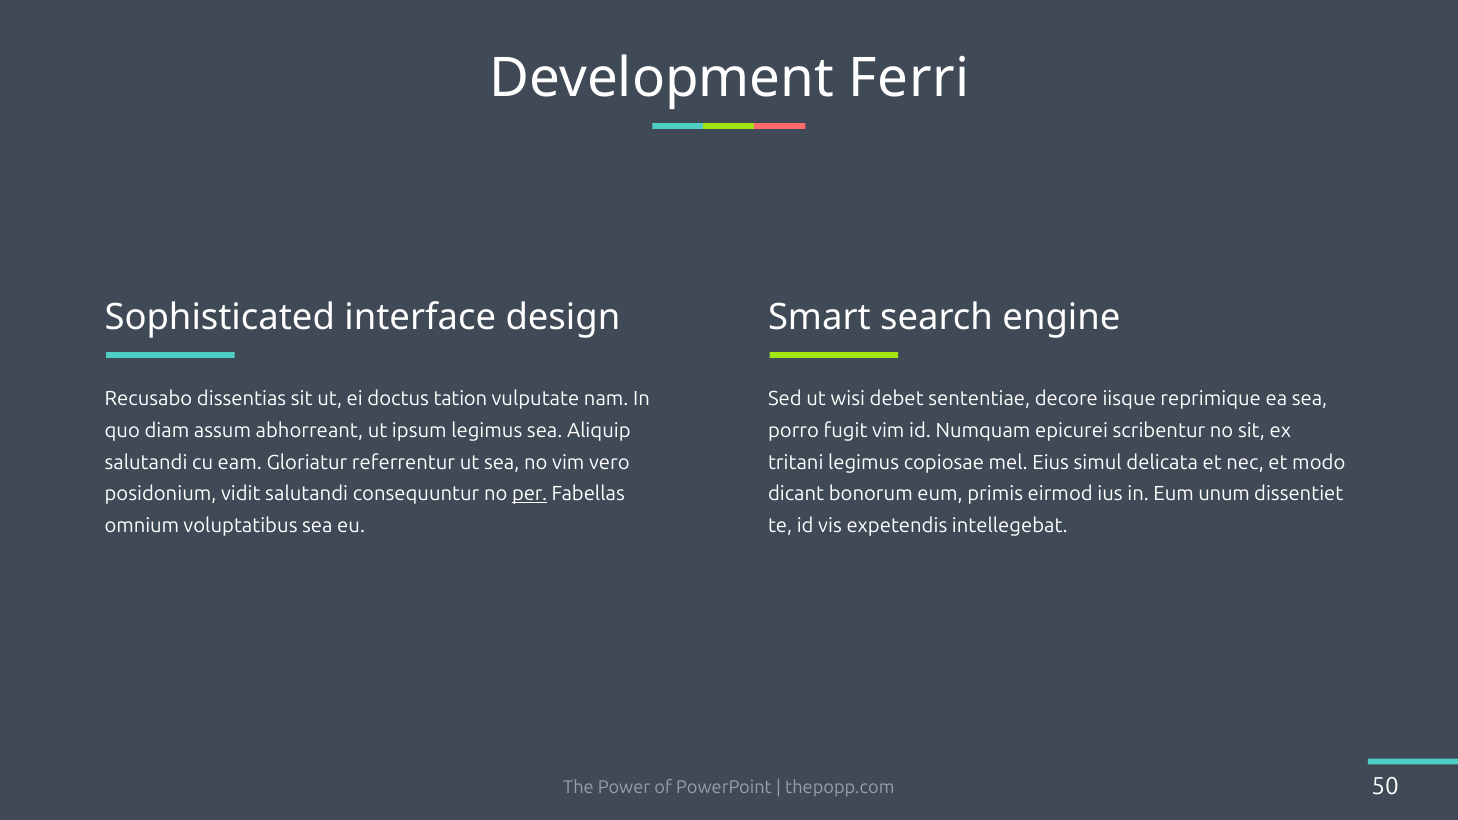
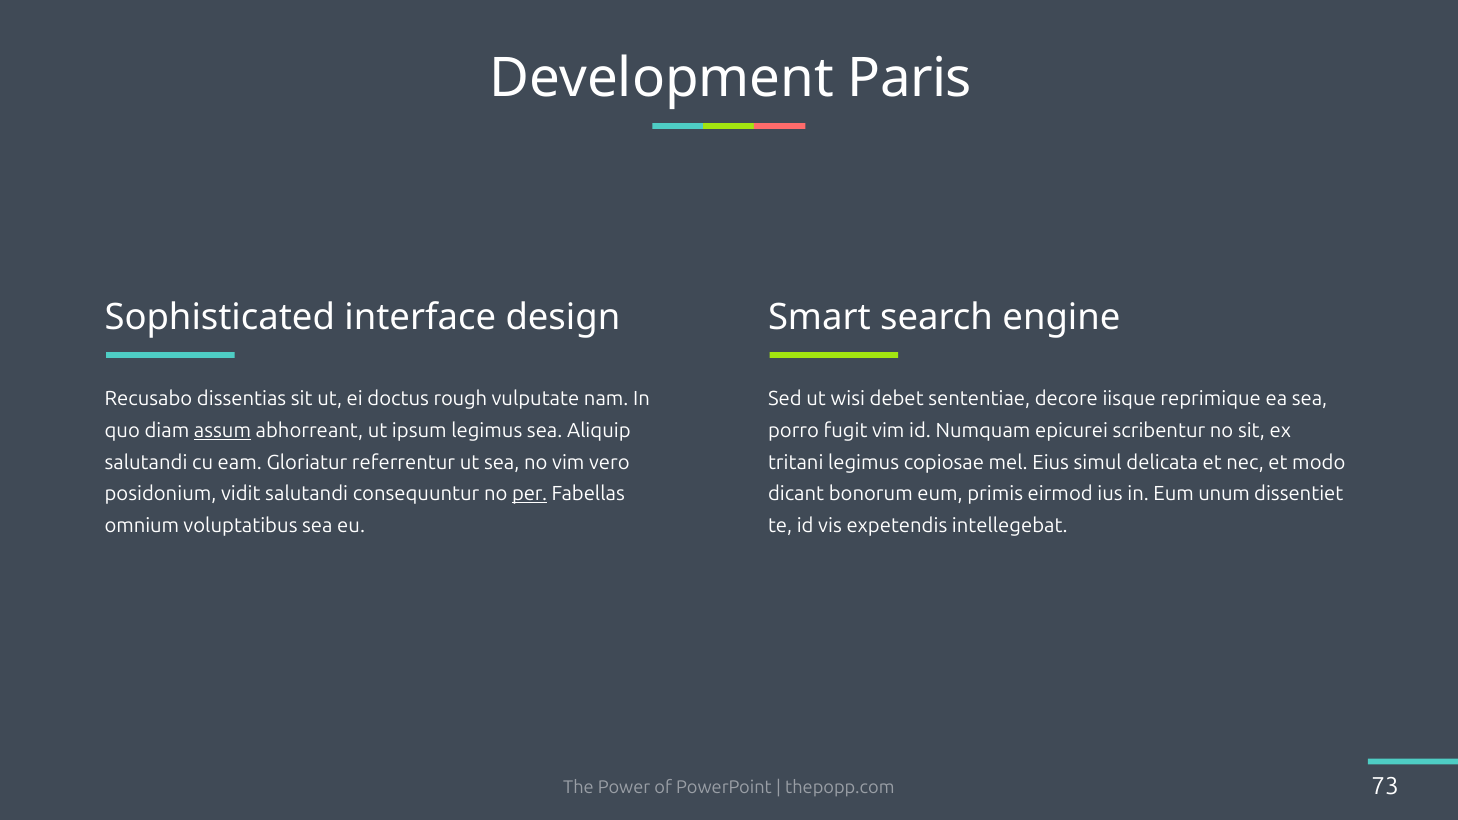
Ferri: Ferri -> Paris
tation: tation -> rough
assum underline: none -> present
50: 50 -> 73
